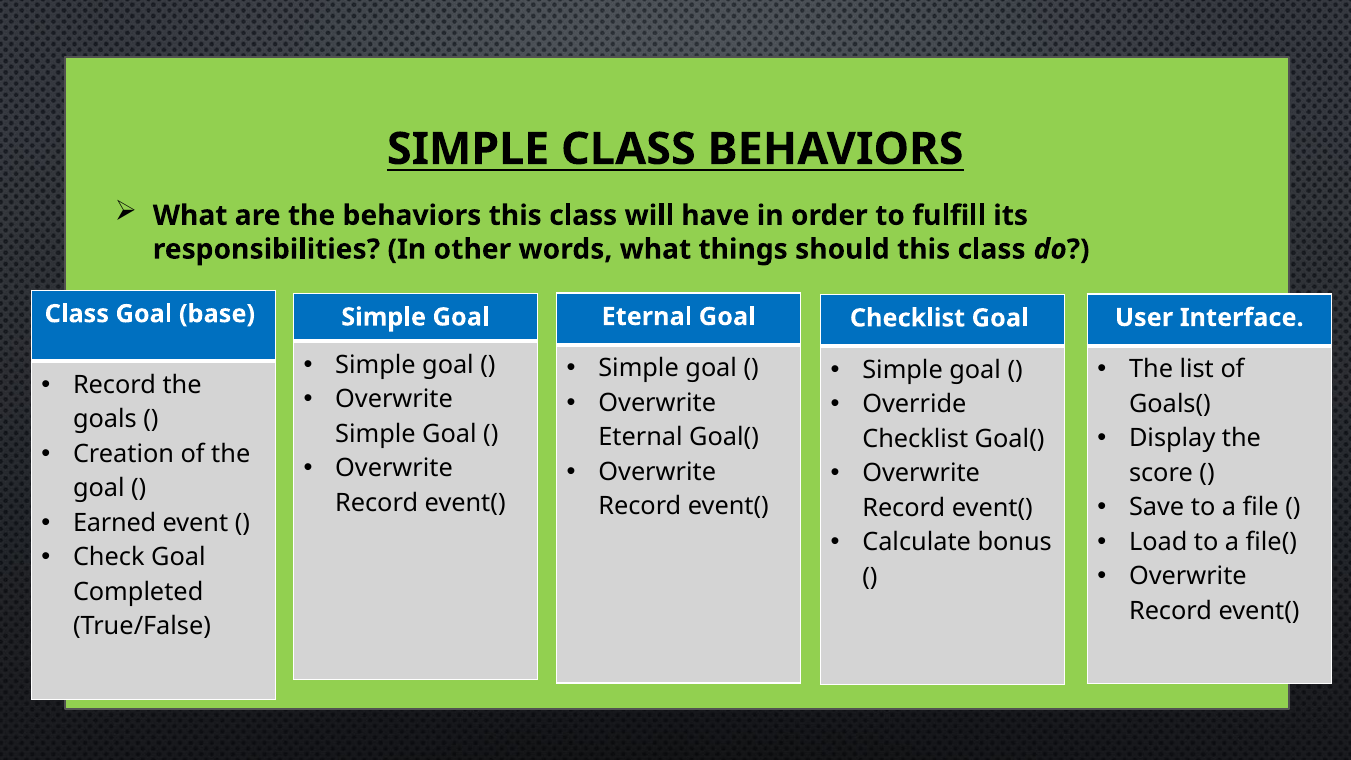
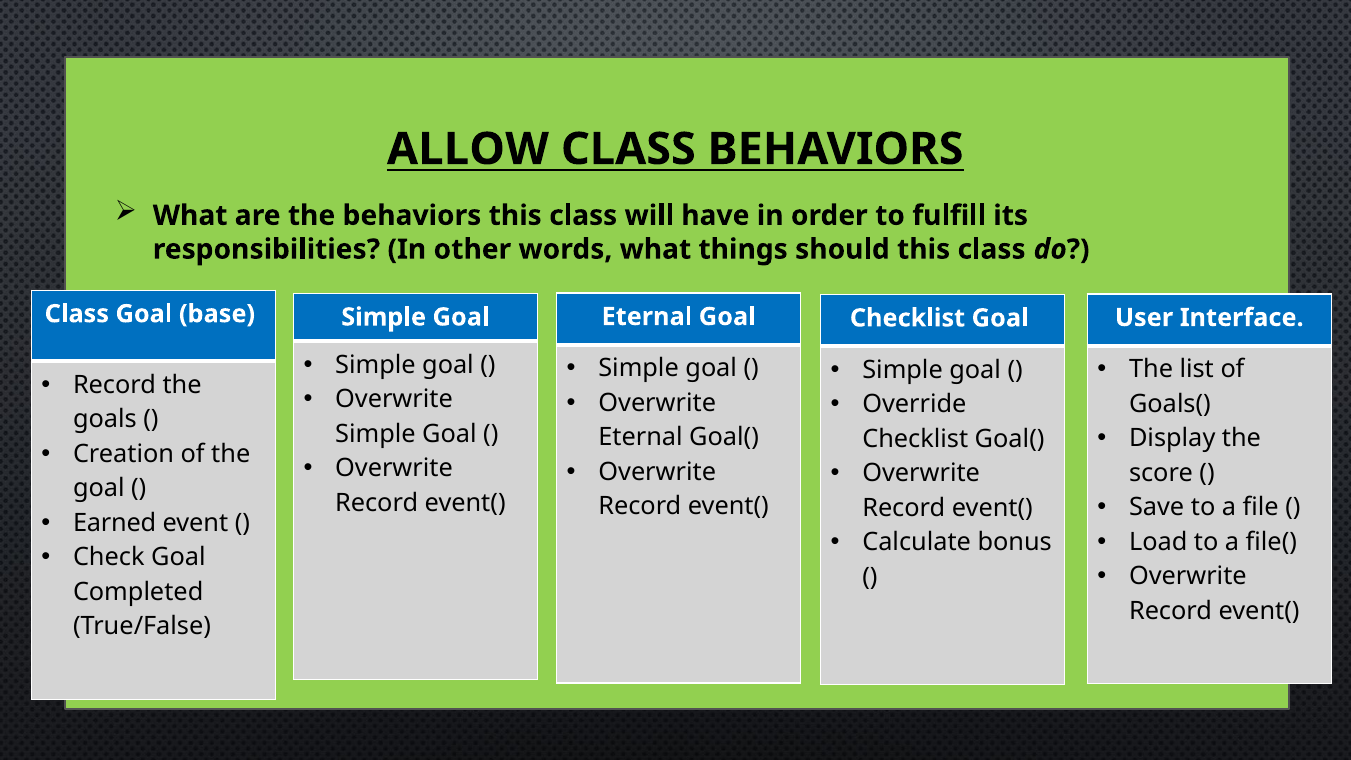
SIMPLE at (468, 149): SIMPLE -> ALLOW
